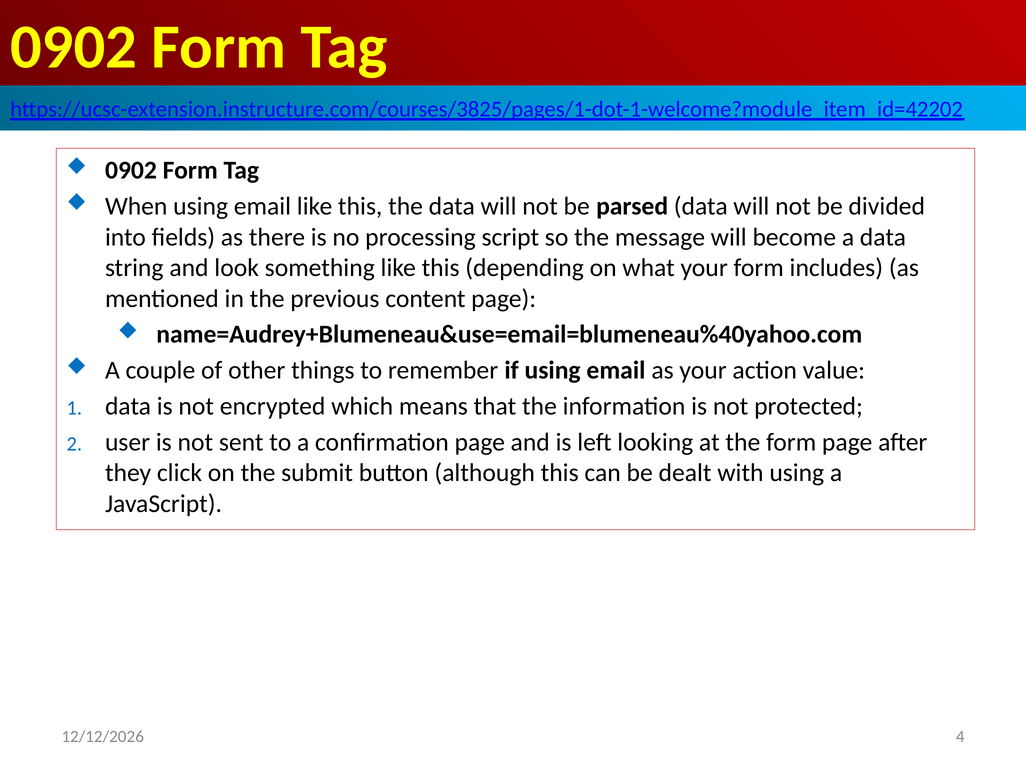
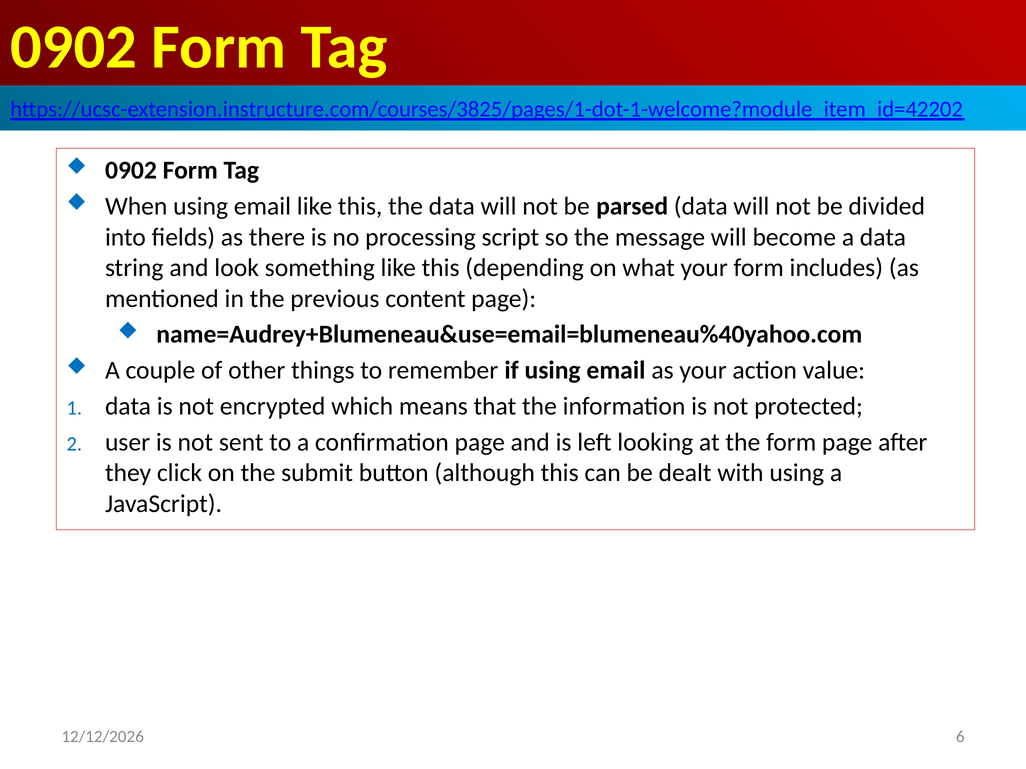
4: 4 -> 6
